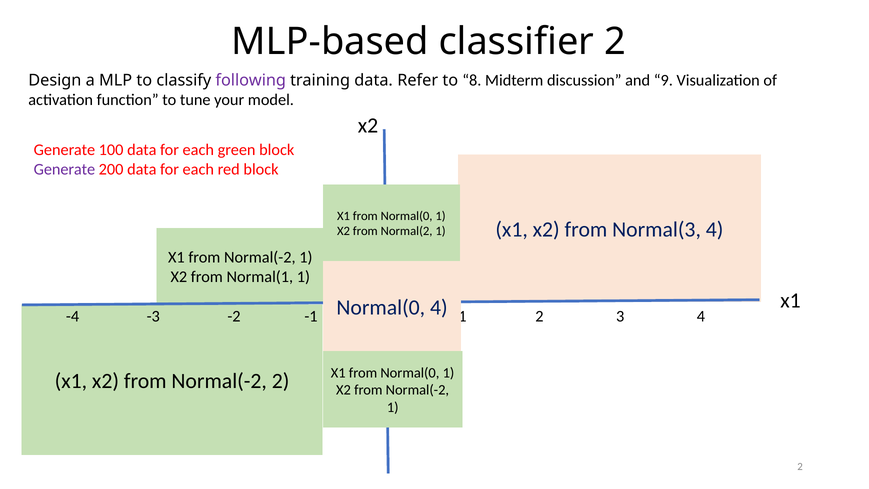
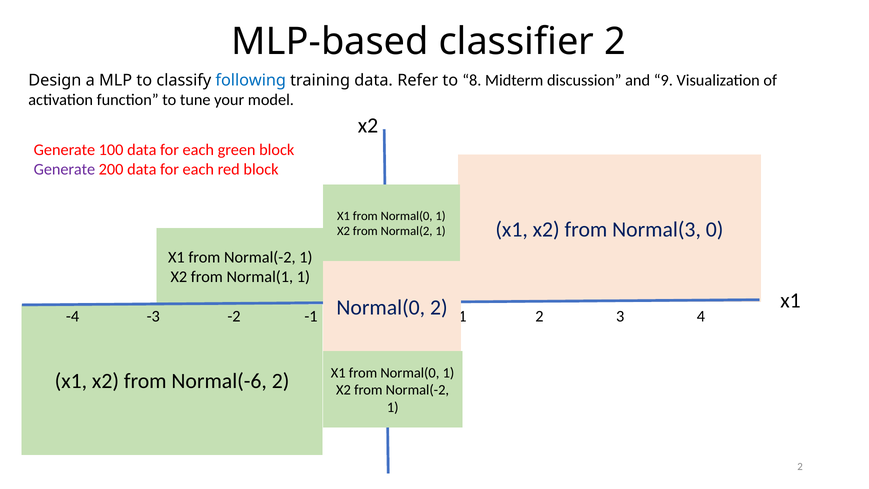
following colour: purple -> blue
Normal(3 4: 4 -> 0
Normal(0 4: 4 -> 2
x1 x2 from Normal(-2: Normal(-2 -> Normal(-6
